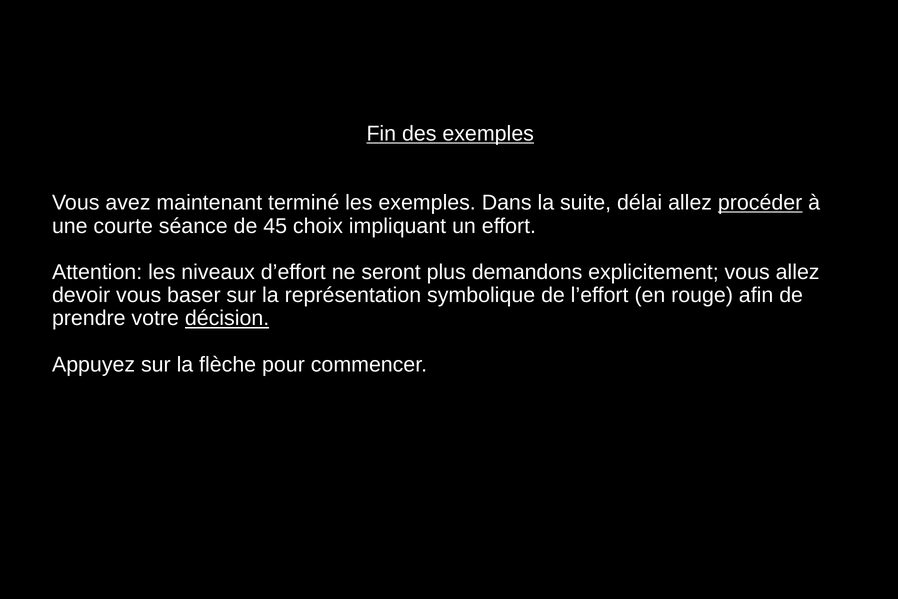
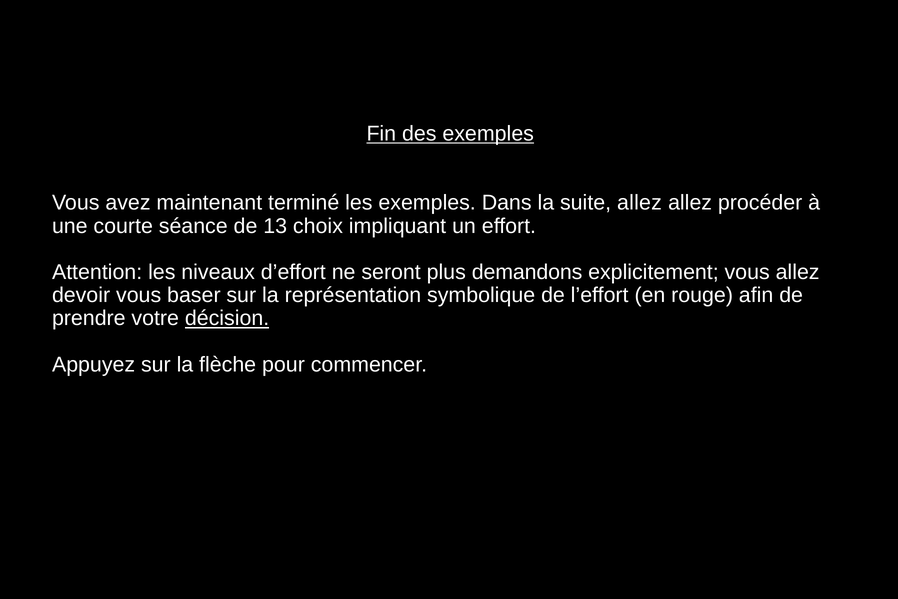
suite délai: délai -> allez
procéder underline: present -> none
45: 45 -> 13
